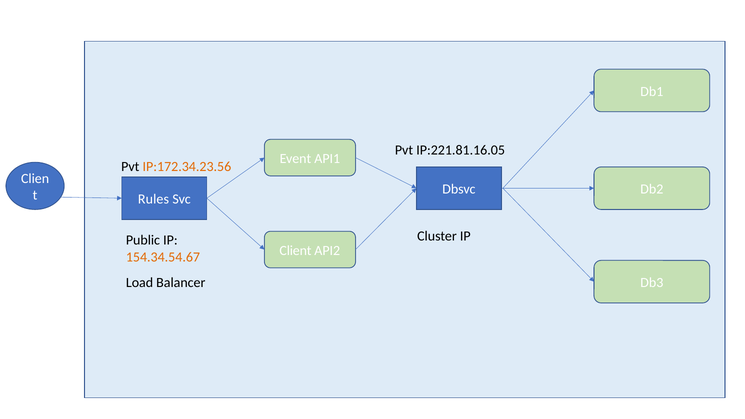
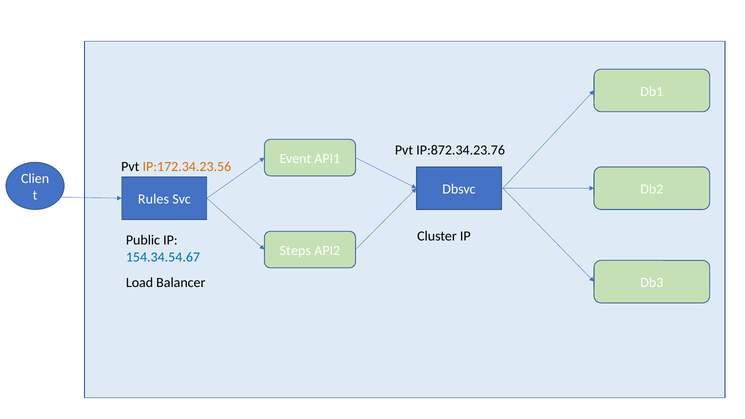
IP:221.81.16.05: IP:221.81.16.05 -> IP:872.34.23.76
Client: Client -> Steps
154.34.54.67 colour: orange -> blue
